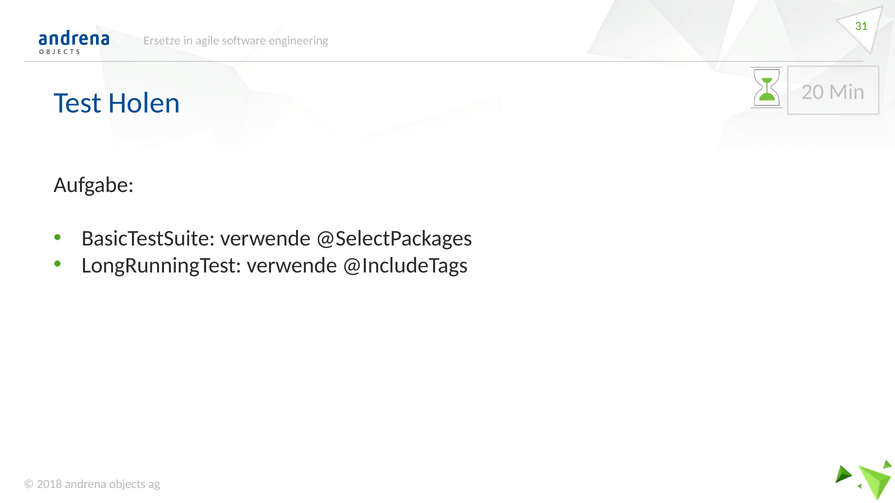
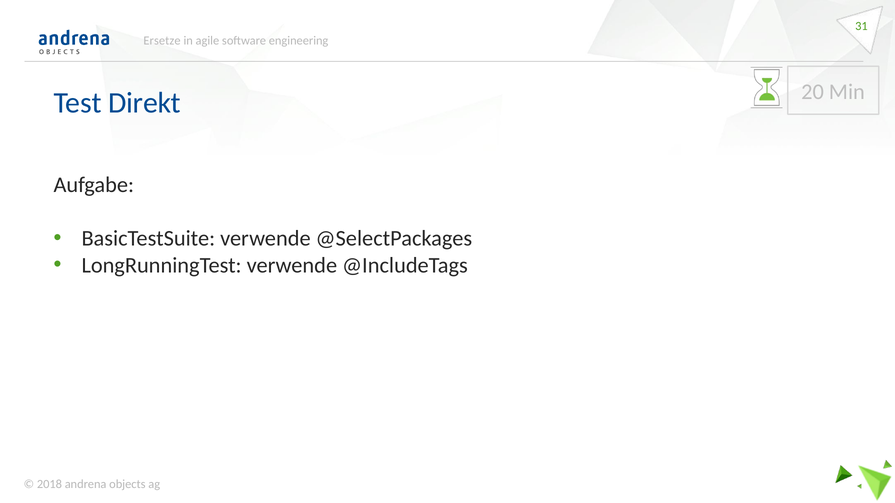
Holen: Holen -> Direkt
